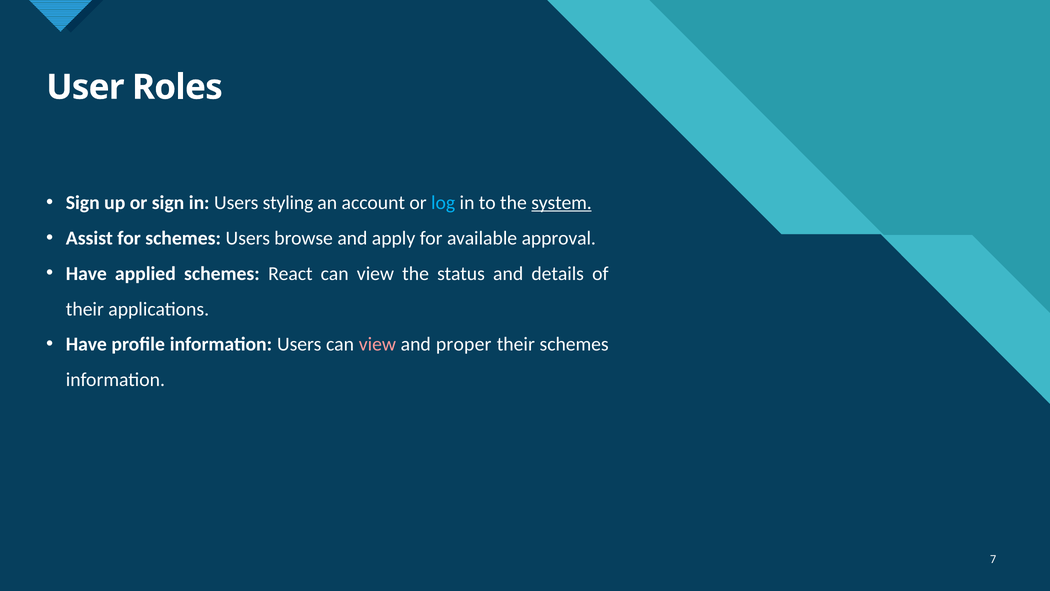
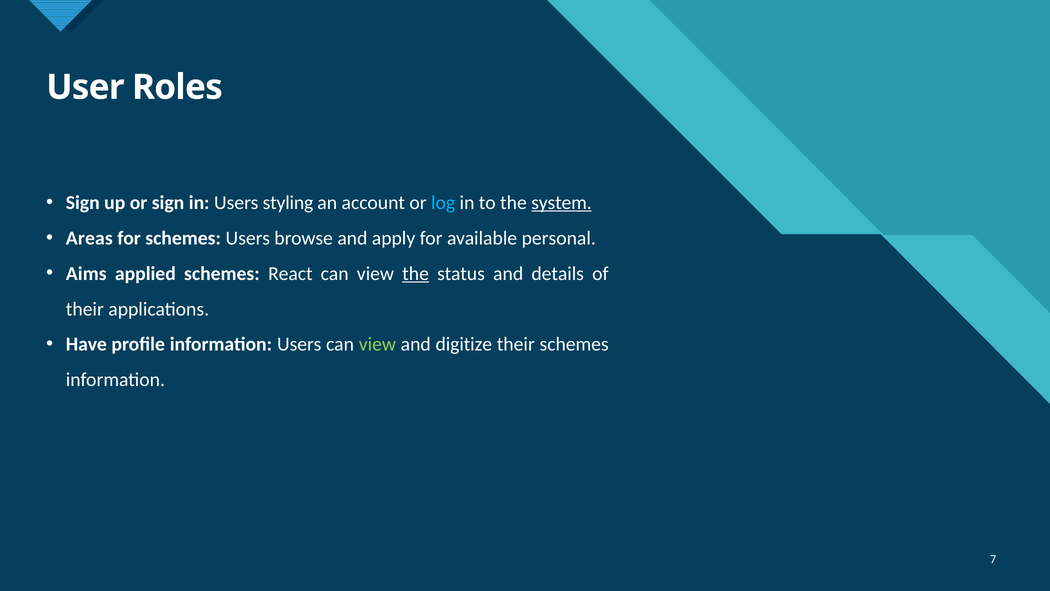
Assist: Assist -> Areas
approval: approval -> personal
Have at (86, 273): Have -> Aims
the at (416, 273) underline: none -> present
view at (377, 344) colour: pink -> light green
proper: proper -> digitize
